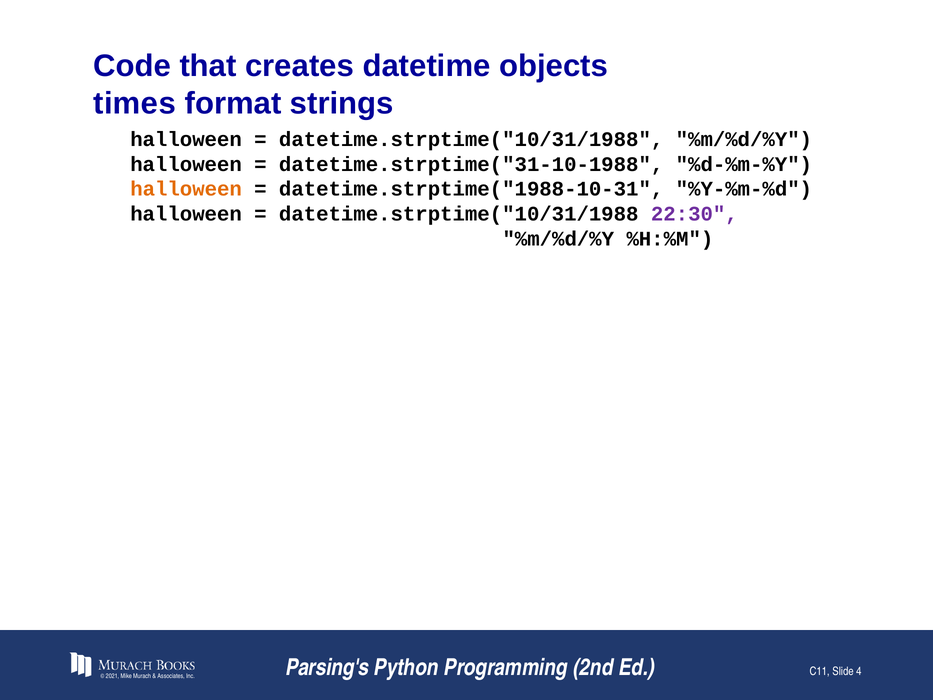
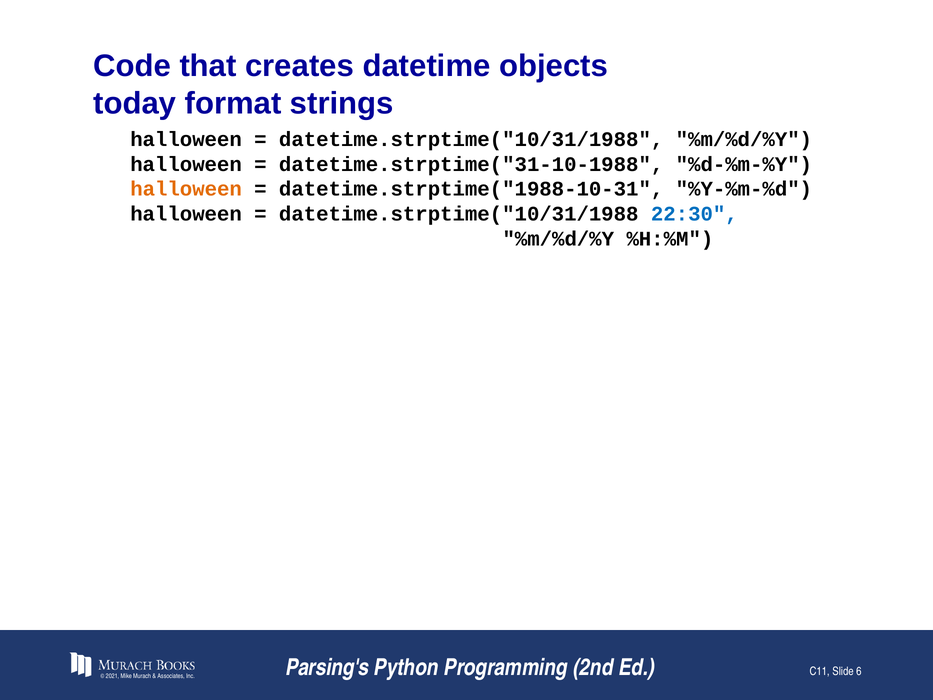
times: times -> today
22:30 colour: purple -> blue
4: 4 -> 6
